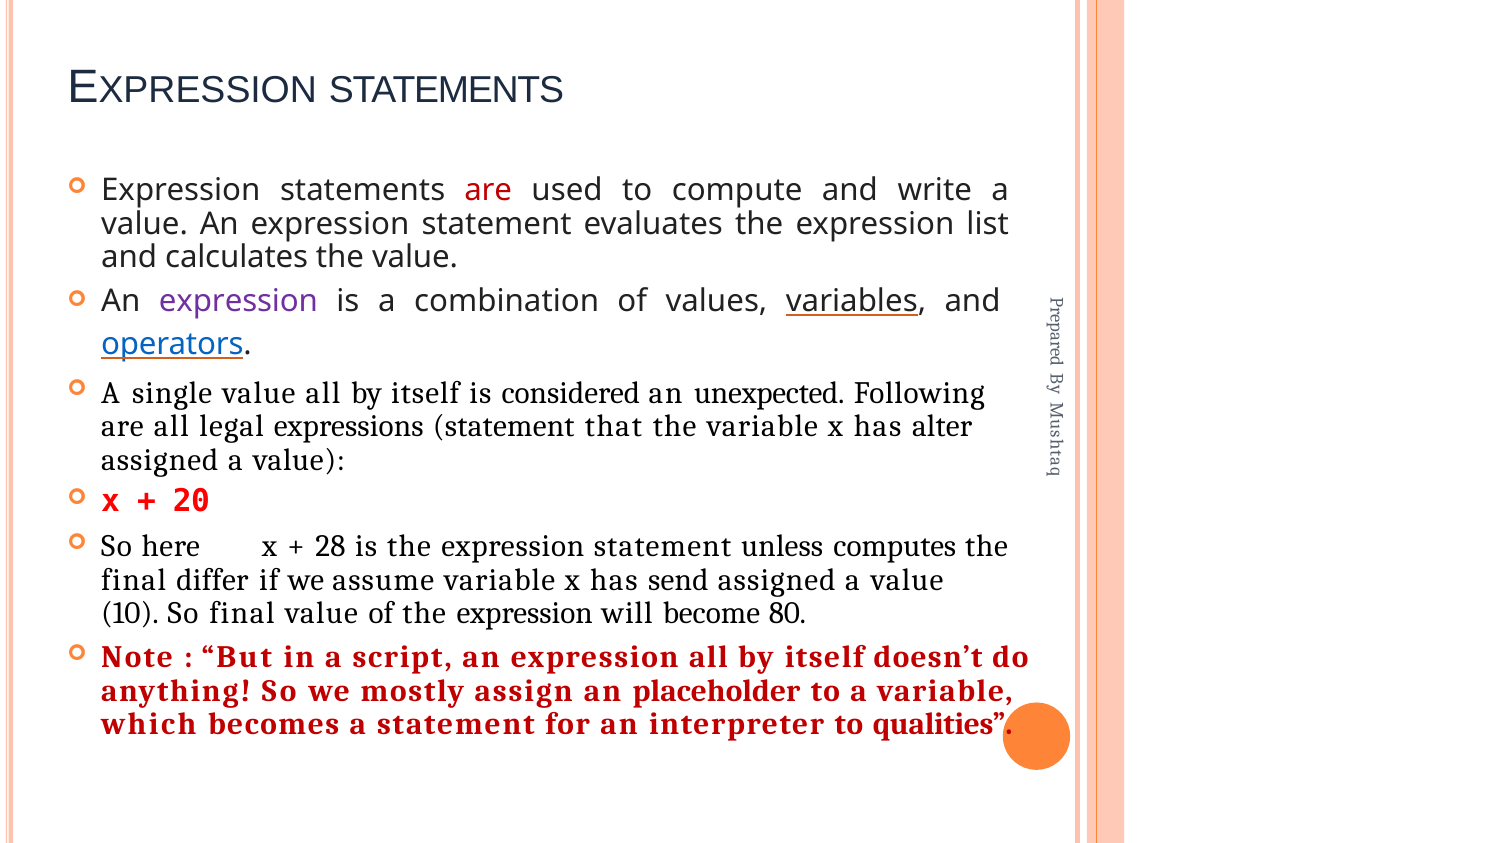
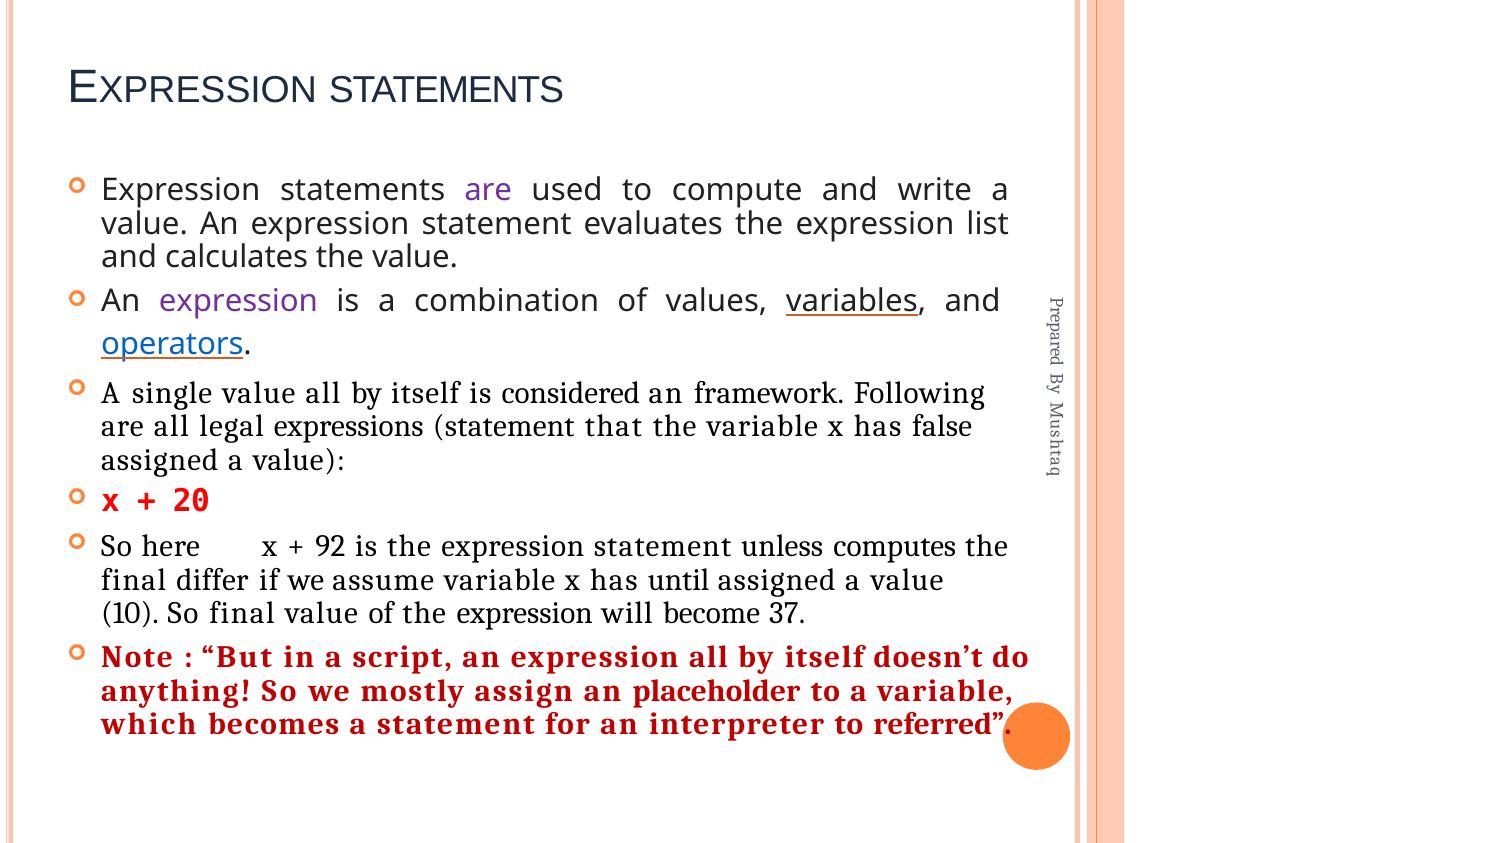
are at (488, 190) colour: red -> purple
unexpected: unexpected -> framework
alter: alter -> false
28: 28 -> 92
send: send -> until
80: 80 -> 37
qualities: qualities -> referred
